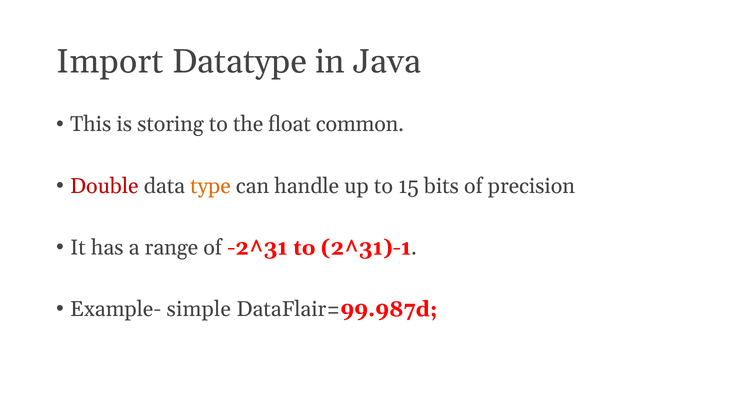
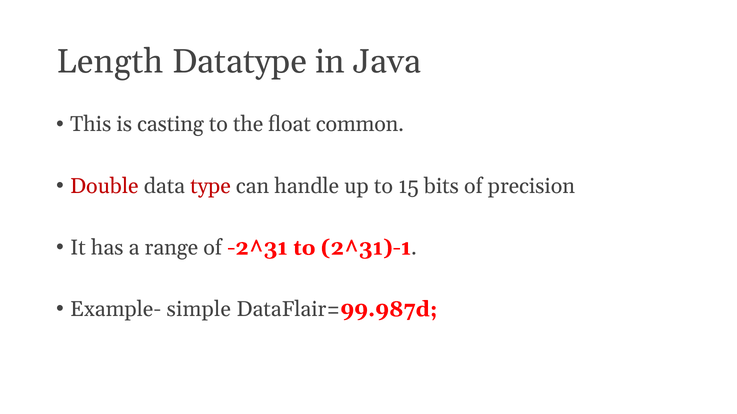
Import: Import -> Length
storing: storing -> casting
type colour: orange -> red
